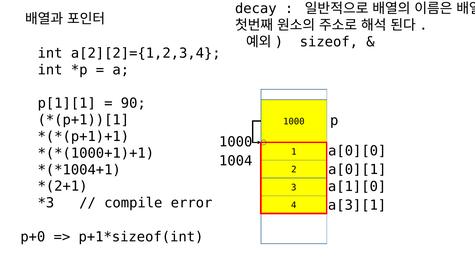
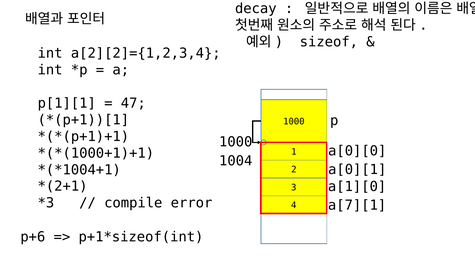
90: 90 -> 47
a[3][1: a[3][1 -> a[7][1
p+0: p+0 -> p+6
